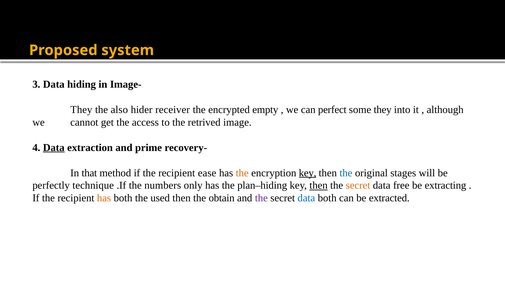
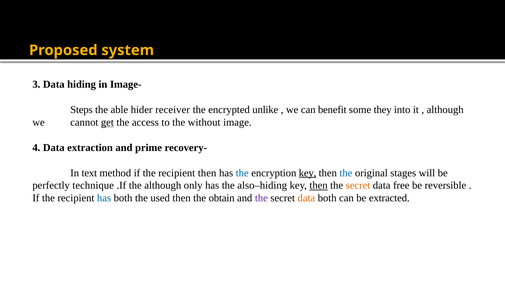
They at (81, 110): They -> Steps
also: also -> able
empty: empty -> unlike
perfect: perfect -> benefit
get underline: none -> present
retrived: retrived -> without
Data at (54, 148) underline: present -> none
that: that -> text
recipient ease: ease -> then
the at (242, 173) colour: orange -> blue
the numbers: numbers -> although
plan–hiding: plan–hiding -> also–hiding
extracting: extracting -> reversible
has at (104, 198) colour: orange -> blue
data at (306, 198) colour: blue -> orange
